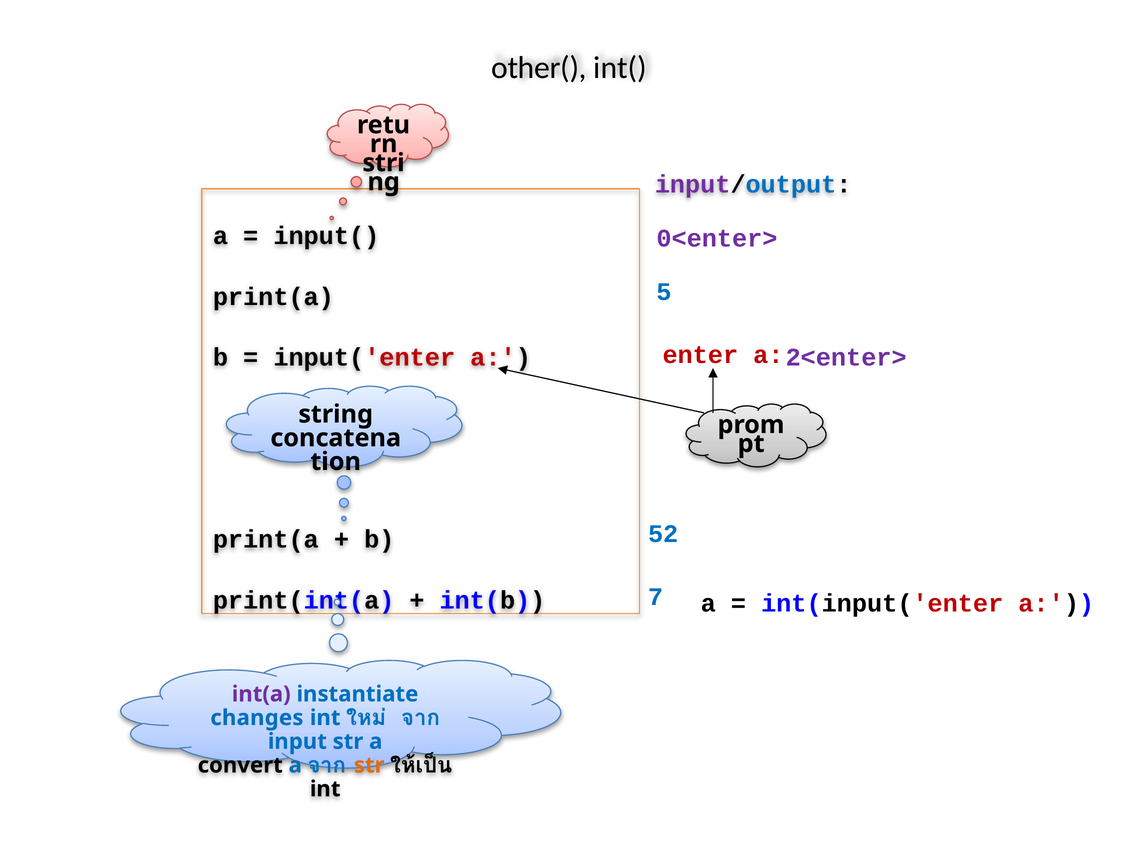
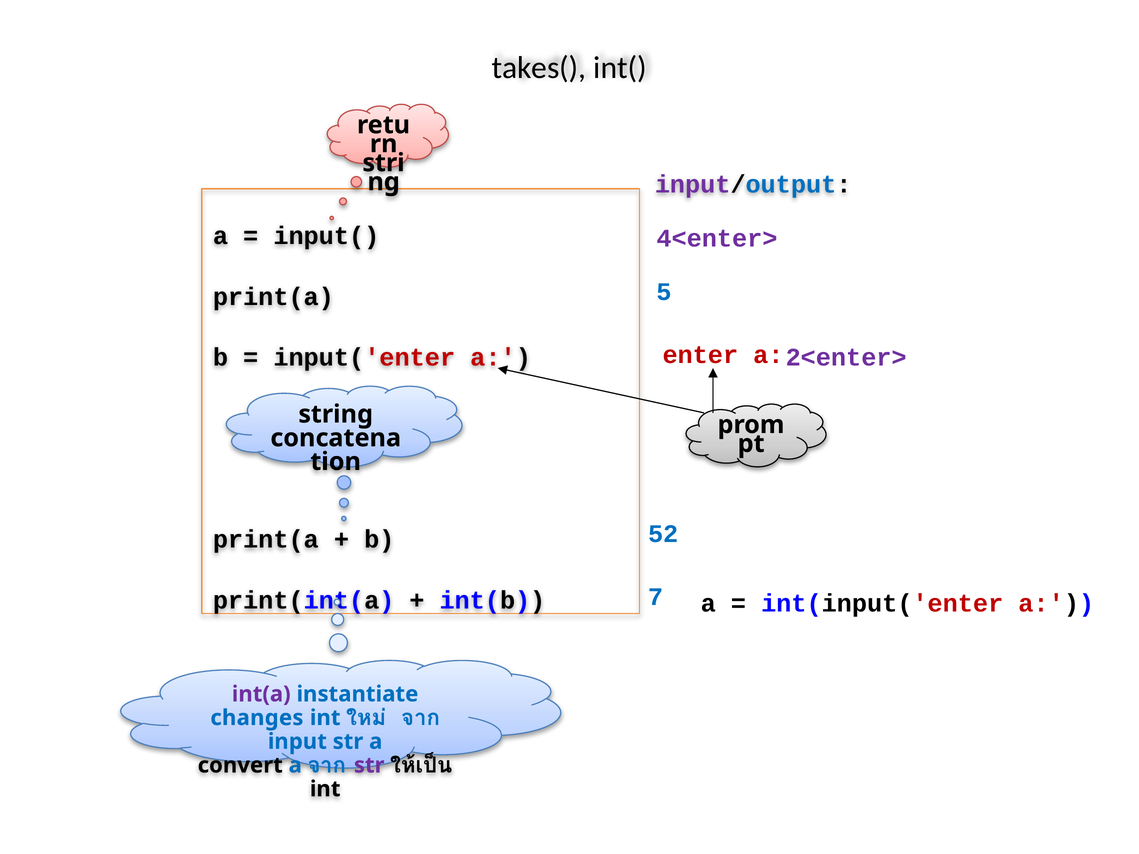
other(: other( -> takes(
0<enter>: 0<enter> -> 4<enter>
str at (369, 765) colour: orange -> purple
